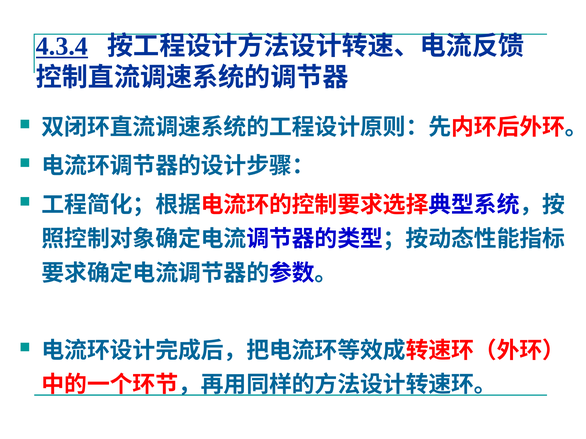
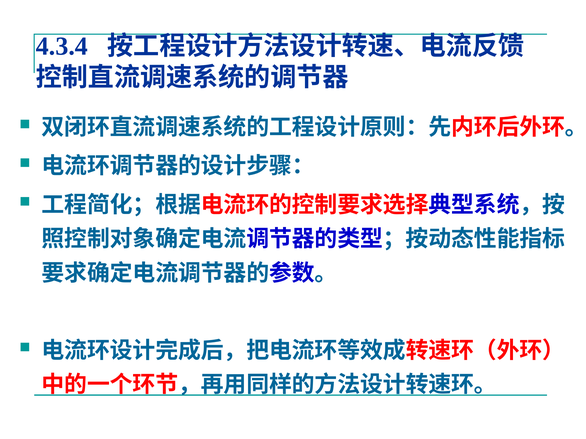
4.3.4 underline: present -> none
